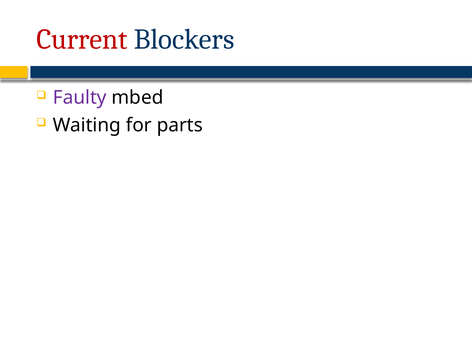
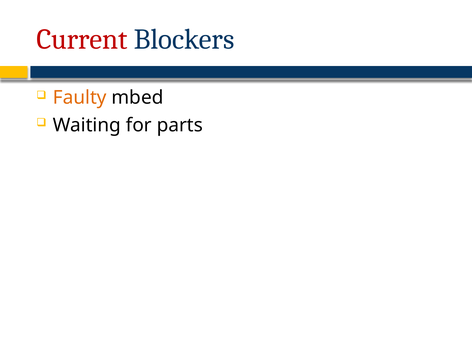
Faulty colour: purple -> orange
